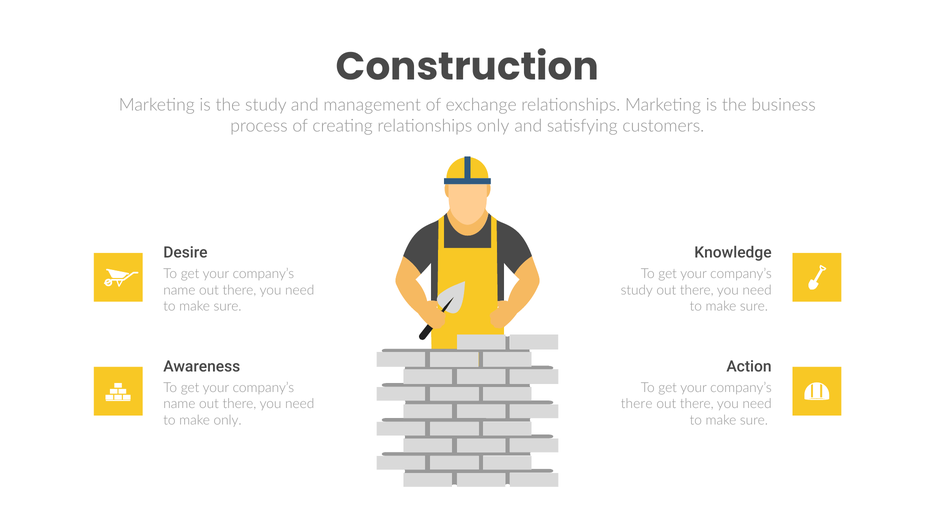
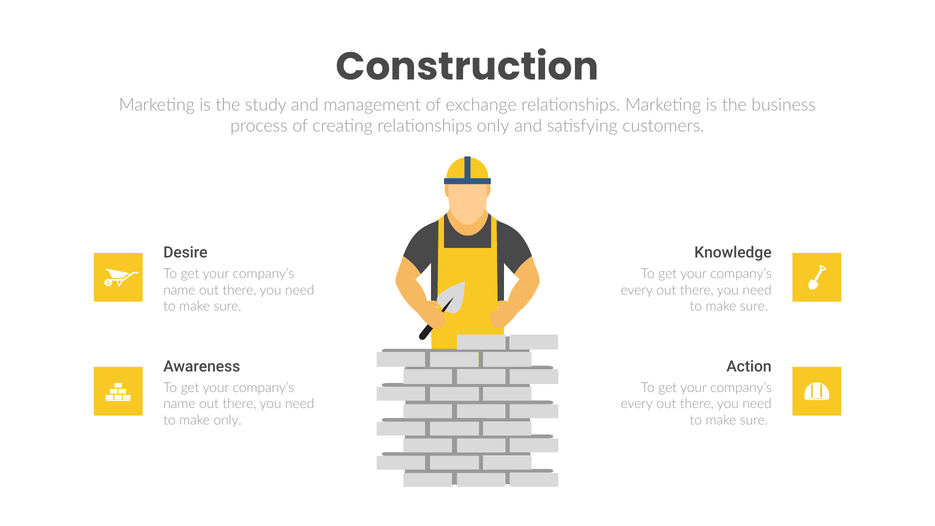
study at (637, 290): study -> every
there at (637, 404): there -> every
